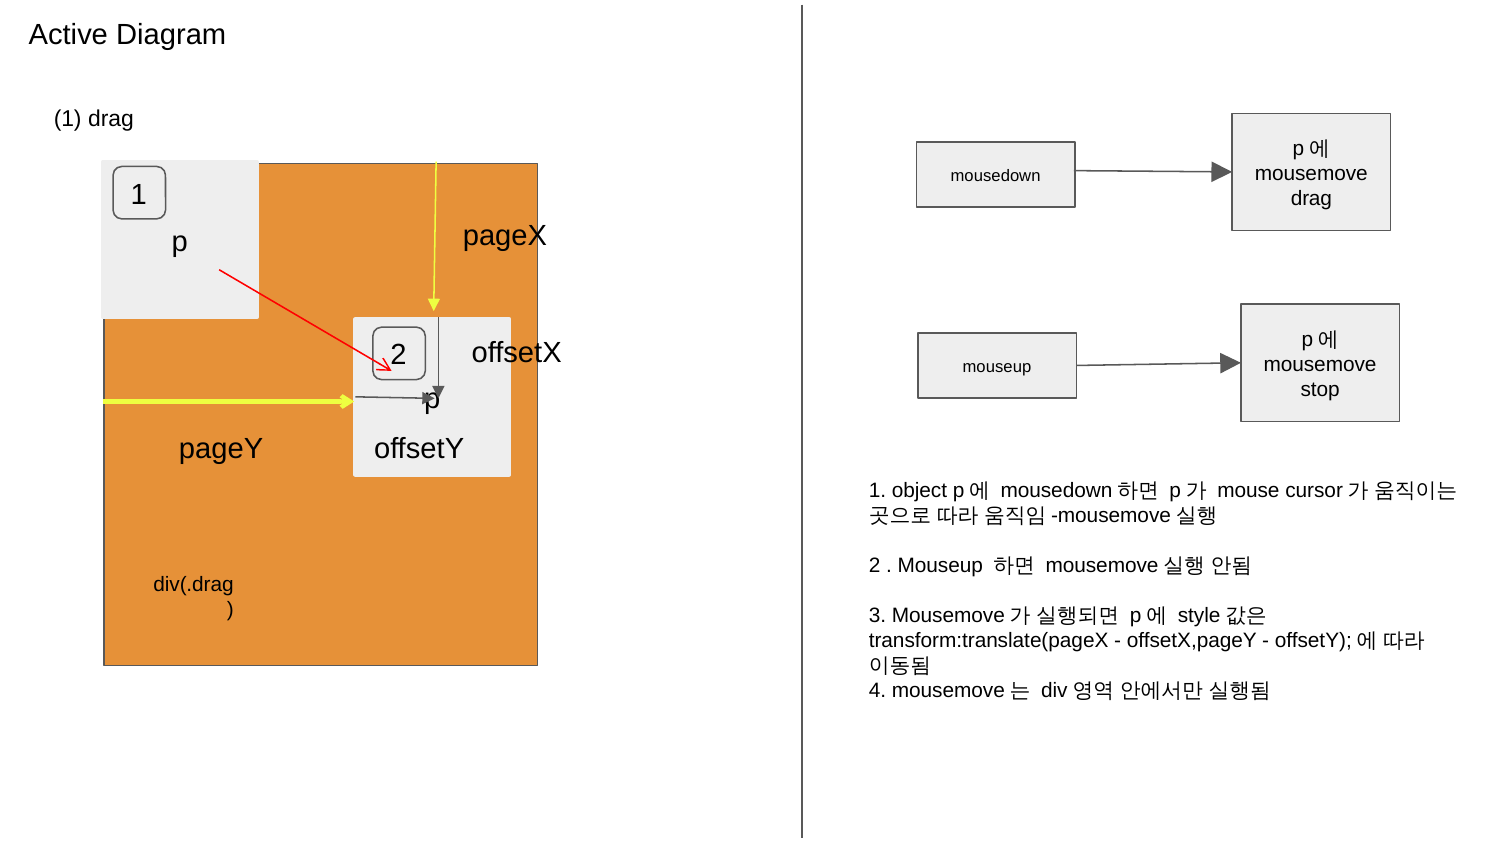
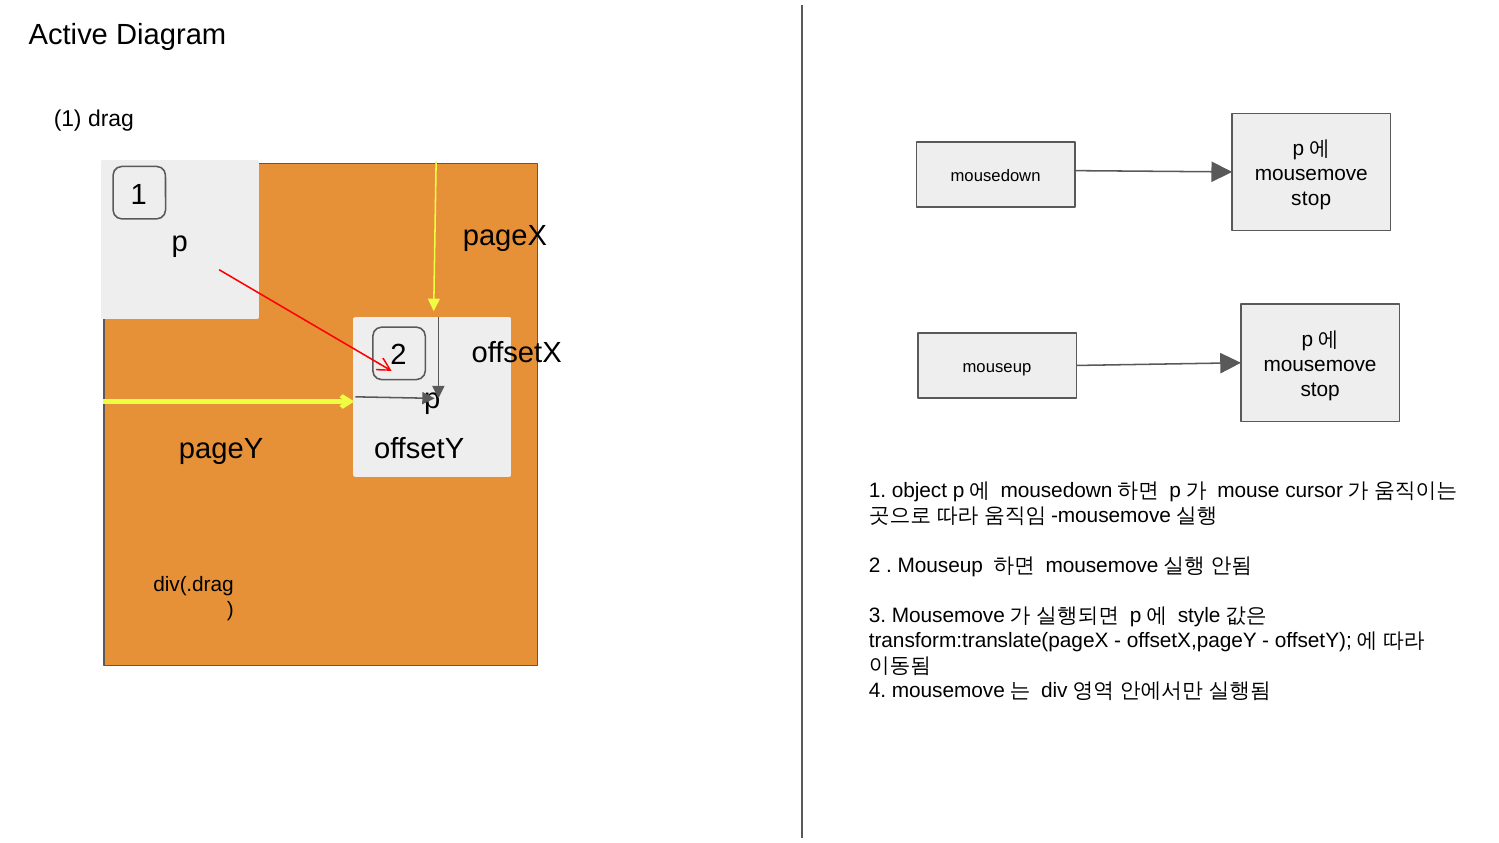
drag at (1311, 198): drag -> stop
